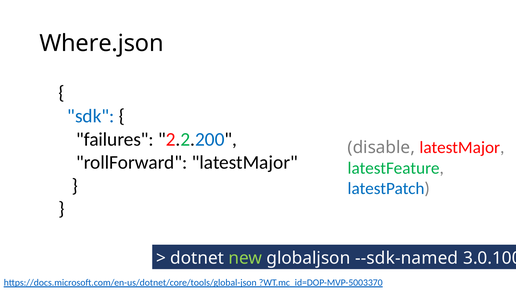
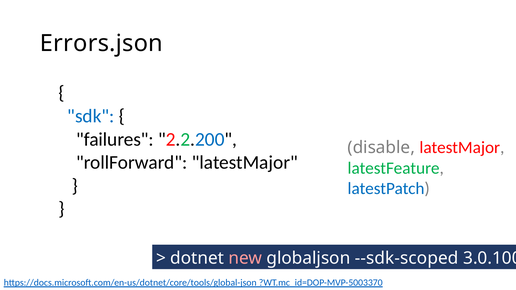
Where.json: Where.json -> Errors.json
new colour: light green -> pink
--sdk-named: --sdk-named -> --sdk-scoped
